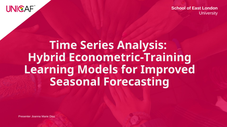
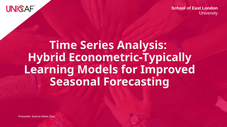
Econometric-Training: Econometric-Training -> Econometric-Typically
